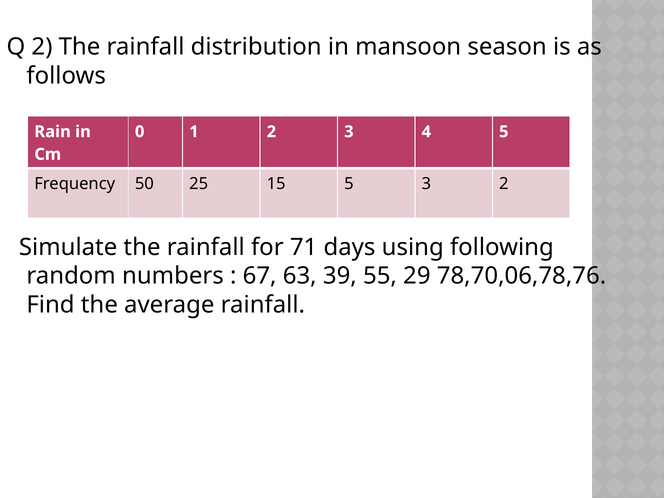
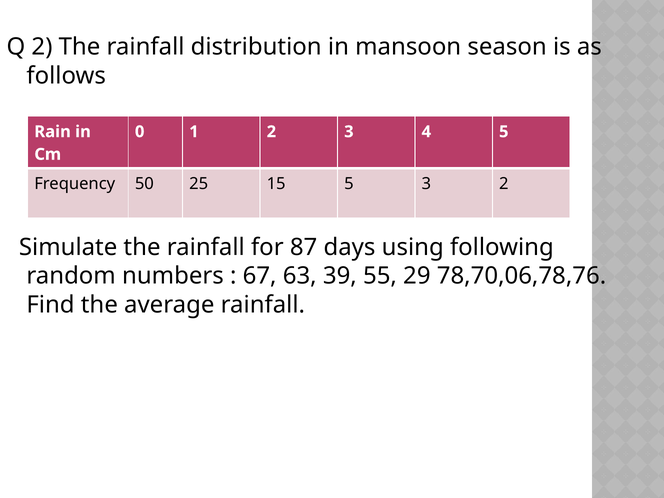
71: 71 -> 87
